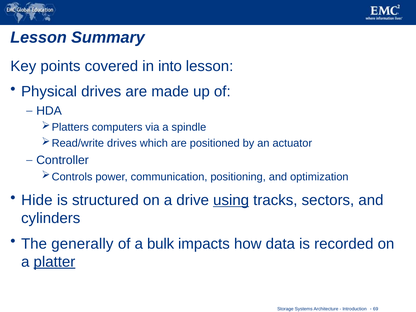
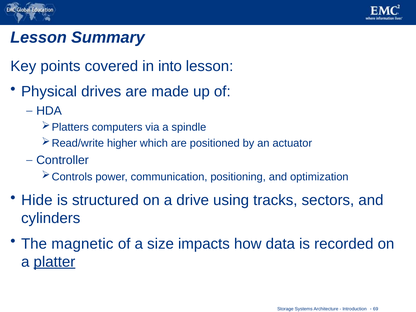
drives at (122, 143): drives -> higher
using underline: present -> none
generally: generally -> magnetic
bulk: bulk -> size
